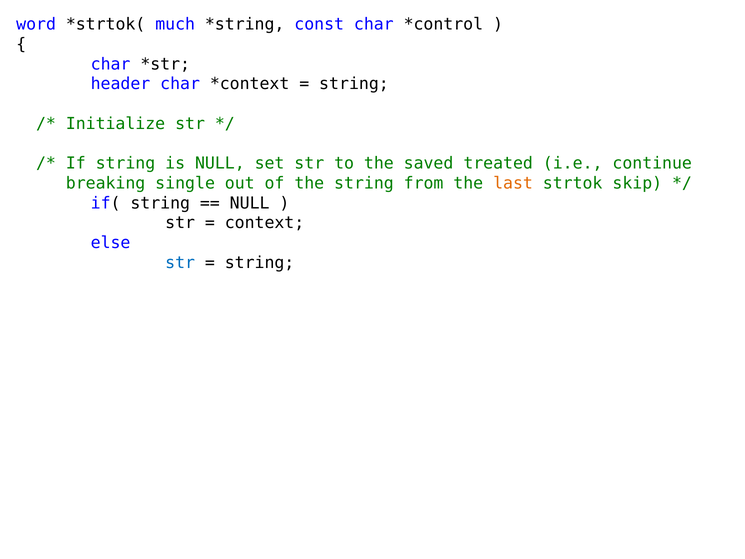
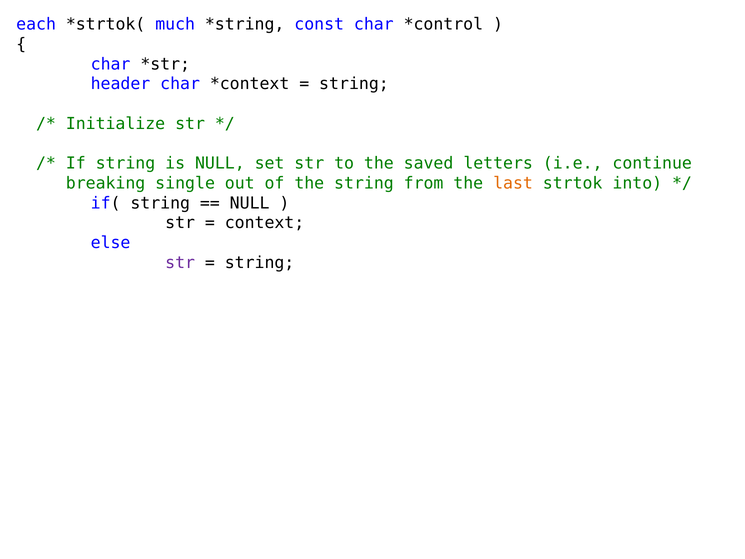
word: word -> each
treated: treated -> letters
skip: skip -> into
str at (180, 263) colour: blue -> purple
